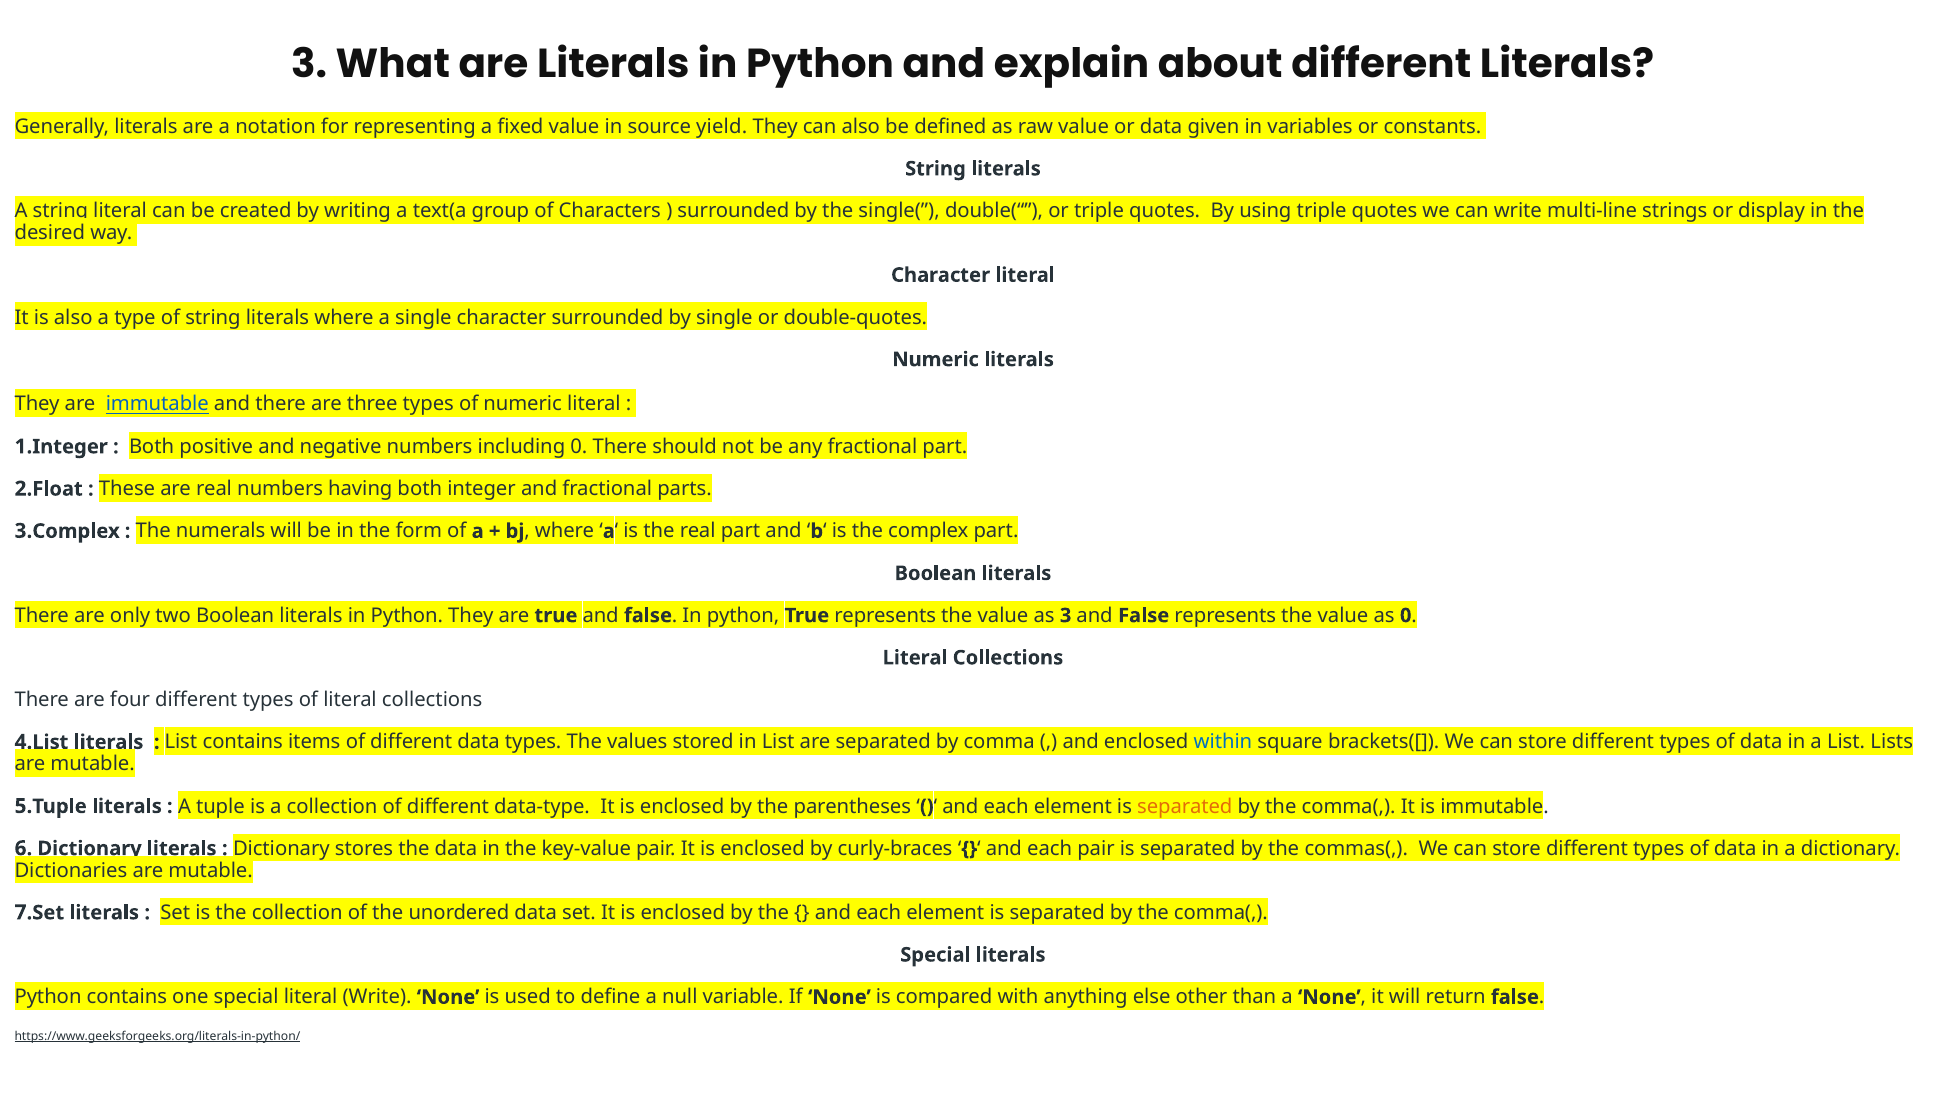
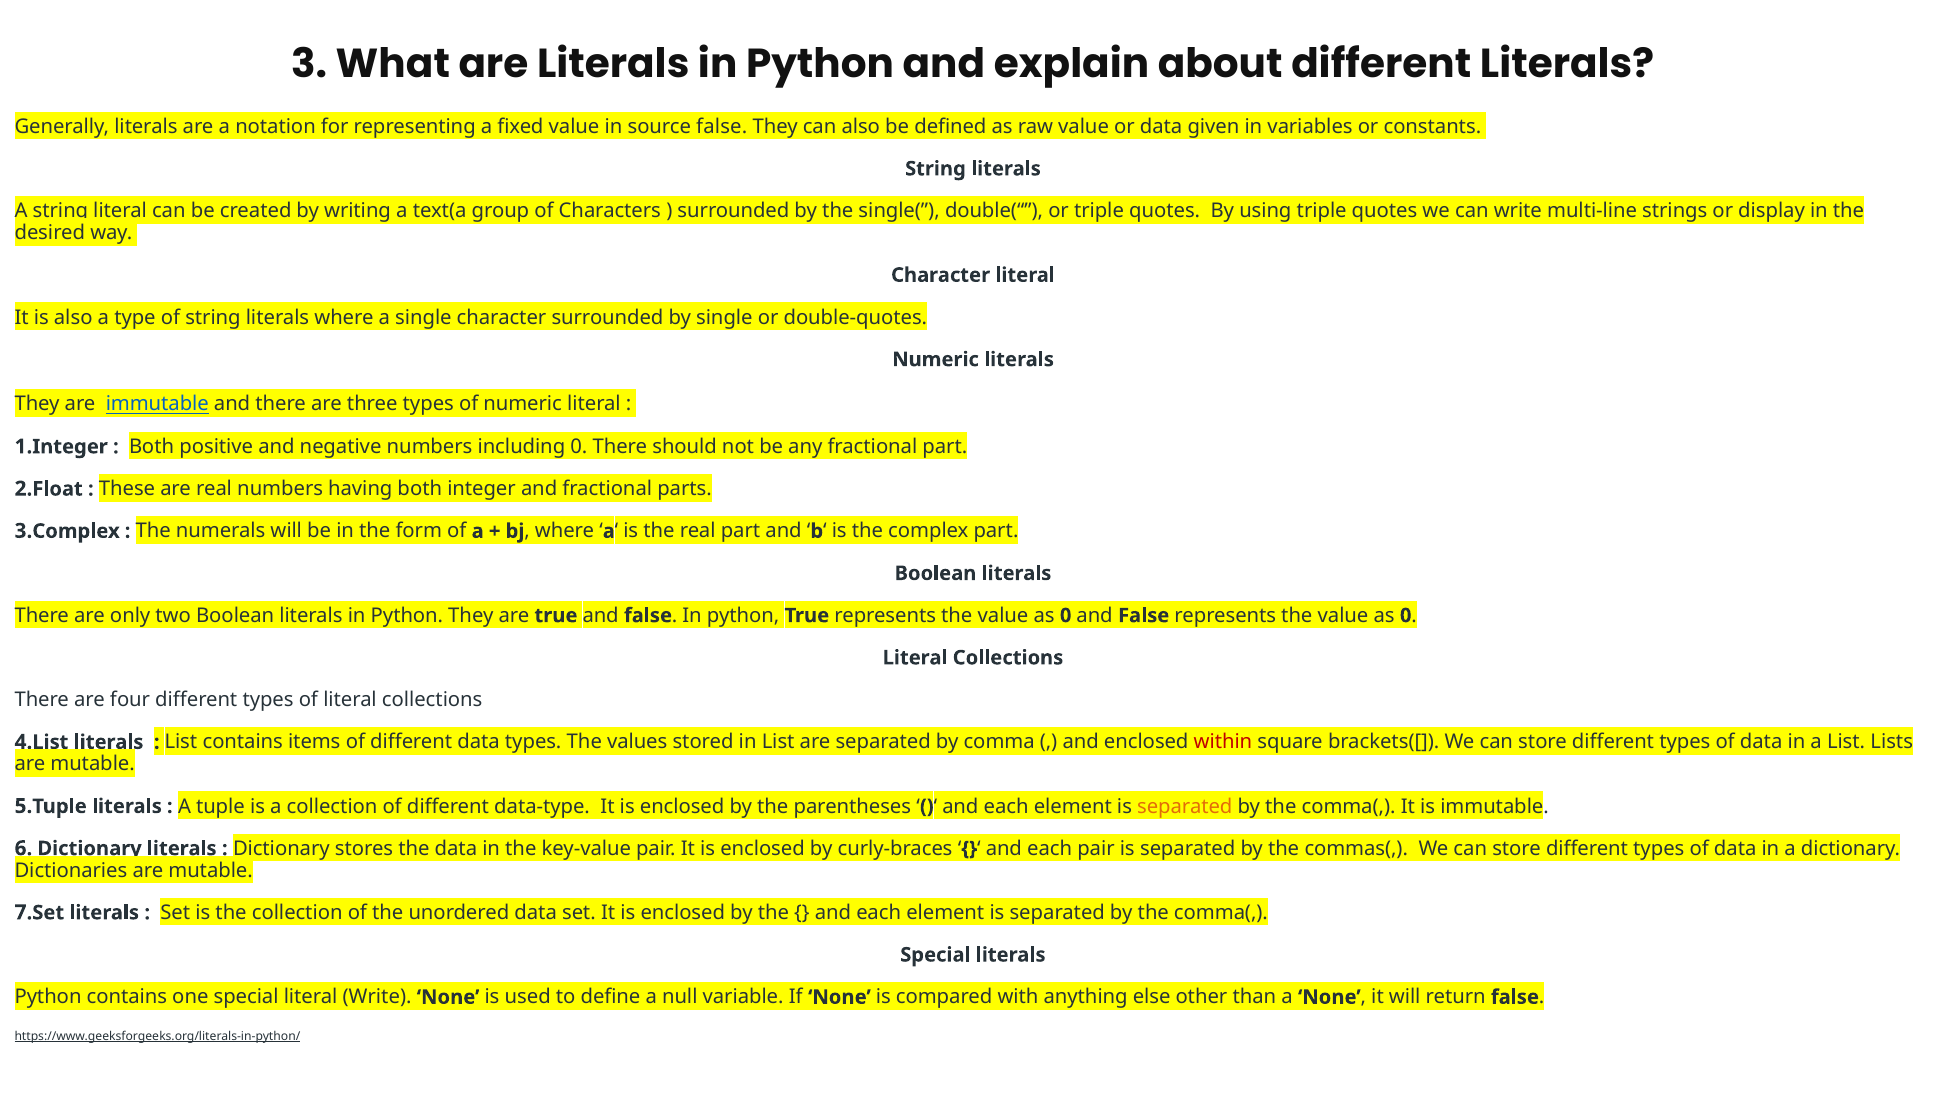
source yield: yield -> false
3 at (1066, 616): 3 -> 0
within colour: blue -> red
